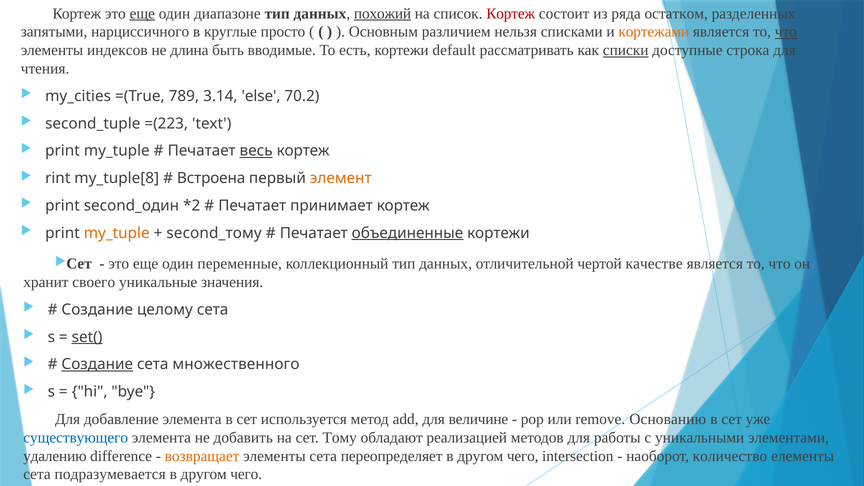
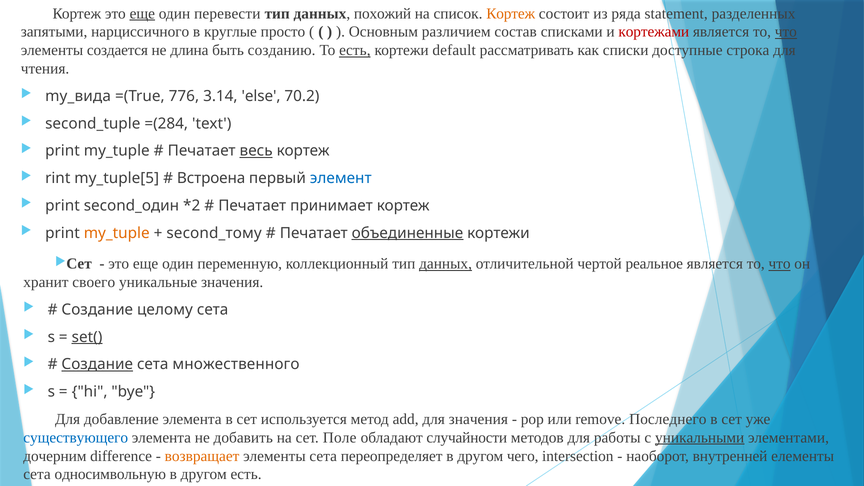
диапазоне: диапазоне -> перевести
похожий underline: present -> none
Кортеж at (511, 14) colour: red -> orange
остатком: остатком -> statement
нельзя: нельзя -> состав
кортежами colour: orange -> red
индексов: индексов -> создается
вводимые: вводимые -> созданию
есть at (355, 50) underline: none -> present
списки underline: present -> none
my_cities: my_cities -> my_вида
789: 789 -> 776
=(223: =(223 -> =(284
my_tuple[8: my_tuple[8 -> my_tuple[5
элемент colour: orange -> blue
переменные: переменные -> переменную
данных at (446, 264) underline: none -> present
качестве: качестве -> реальное
что at (780, 264) underline: none -> present
для величине: величине -> значения
Основанию: Основанию -> Последнего
Тому: Тому -> Поле
реализацией: реализацией -> случайности
уникальными underline: none -> present
удалению: удалению -> дочерним
количество: количество -> внутренней
подразумевается: подразумевается -> односимвольную
чего at (246, 474): чего -> есть
